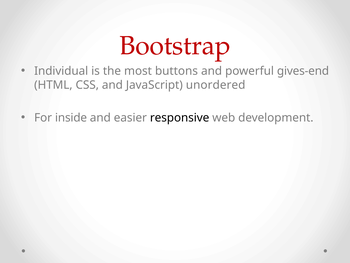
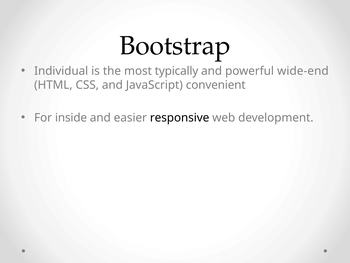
Bootstrap colour: red -> black
buttons: buttons -> typically
gives-end: gives-end -> wide-end
unordered: unordered -> convenient
